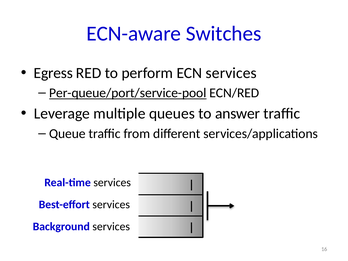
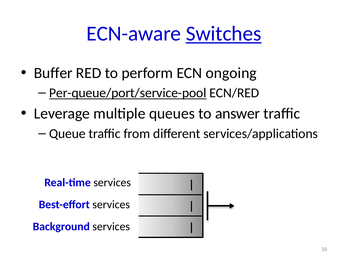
Switches underline: none -> present
Egress: Egress -> Buffer
ECN services: services -> ongoing
